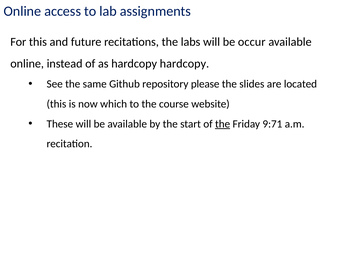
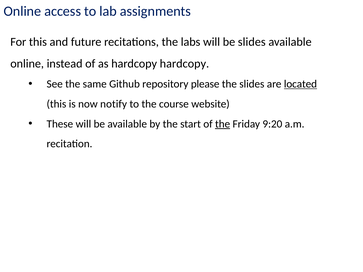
be occur: occur -> slides
located underline: none -> present
which: which -> notify
9:71: 9:71 -> 9:20
